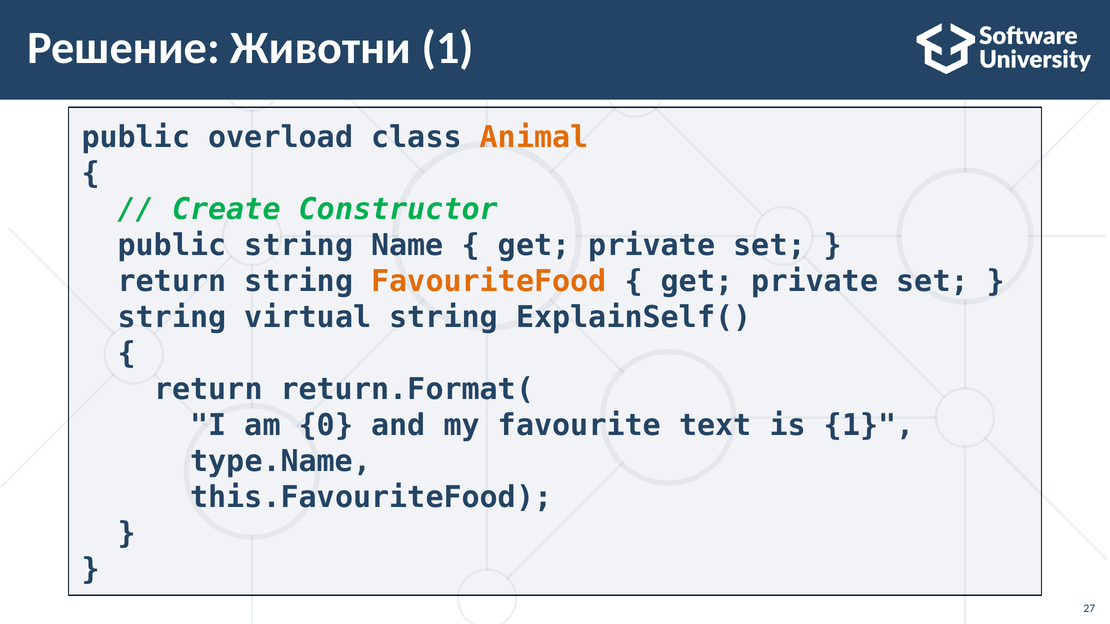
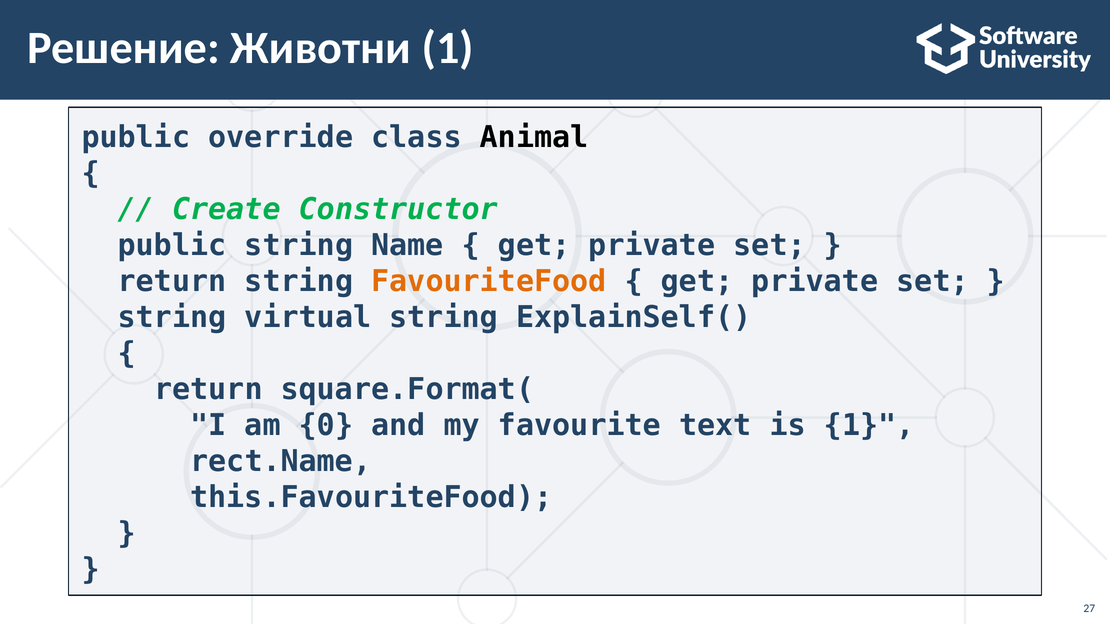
overload: overload -> override
Animal colour: orange -> black
return.Format(: return.Format( -> square.Format(
type.Name: type.Name -> rect.Name
